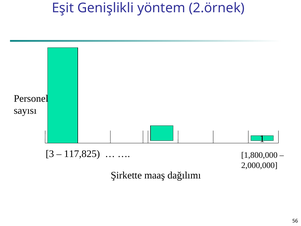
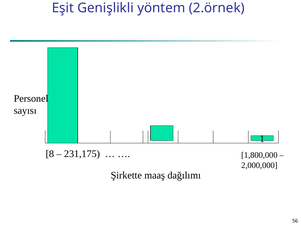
3: 3 -> 8
117,825: 117,825 -> 231,175
